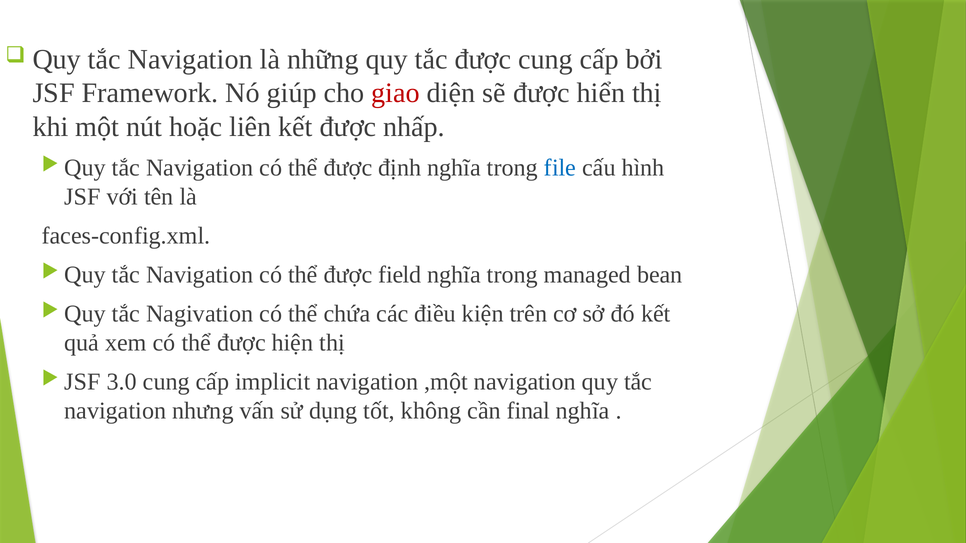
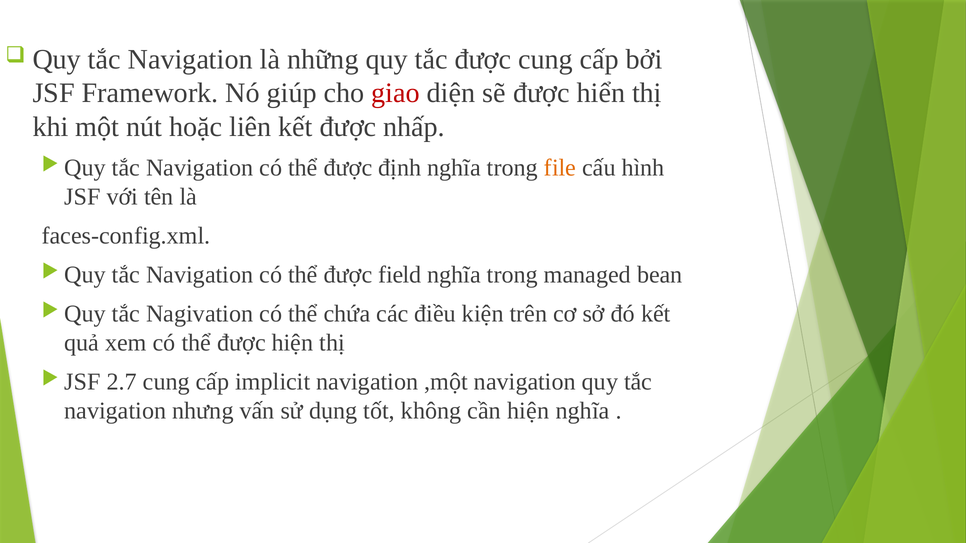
file colour: blue -> orange
3.0: 3.0 -> 2.7
cần final: final -> hiện
